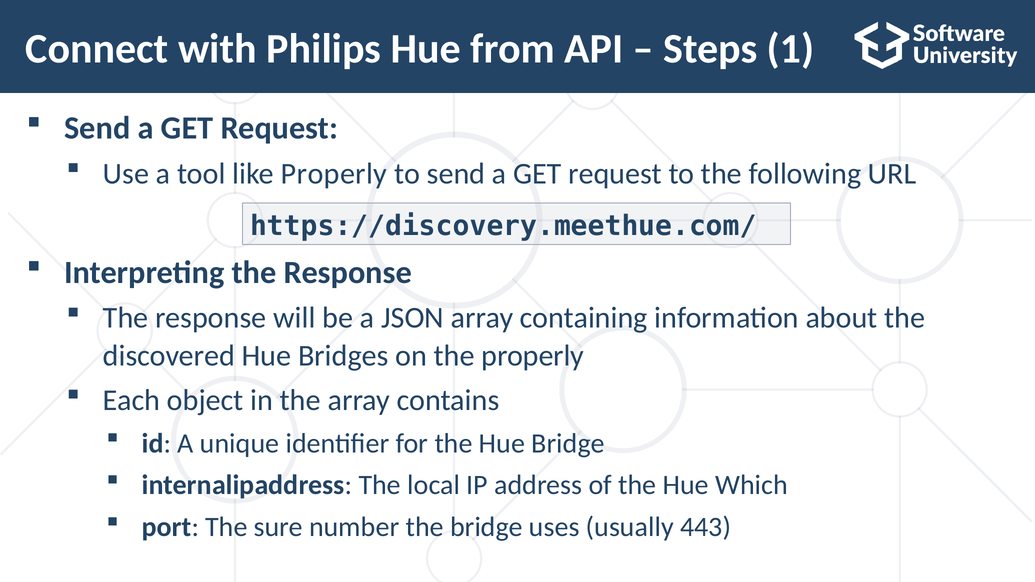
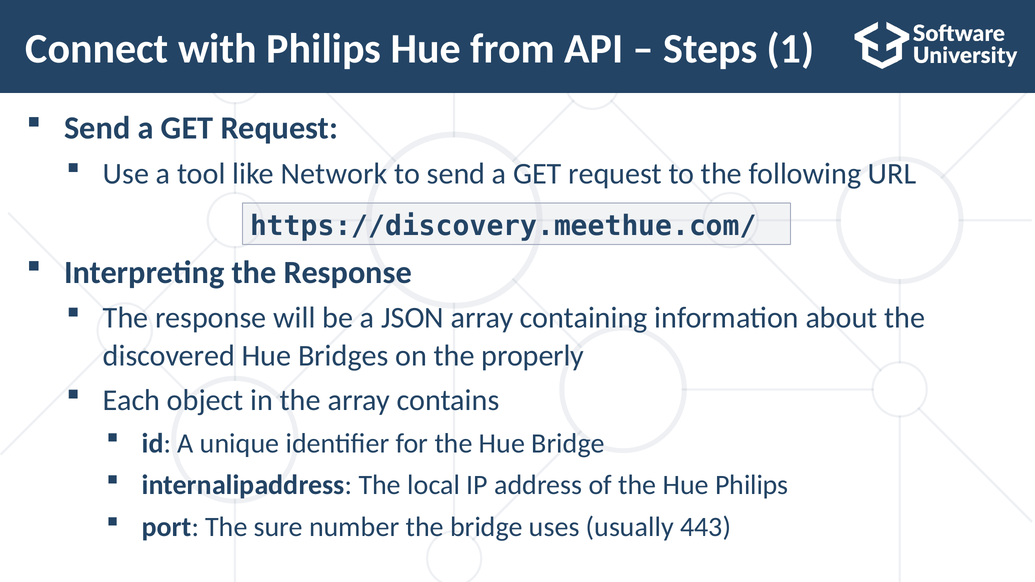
like Properly: Properly -> Network
Hue Which: Which -> Philips
